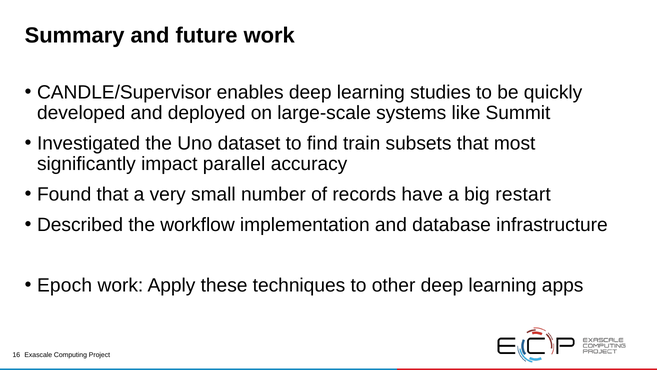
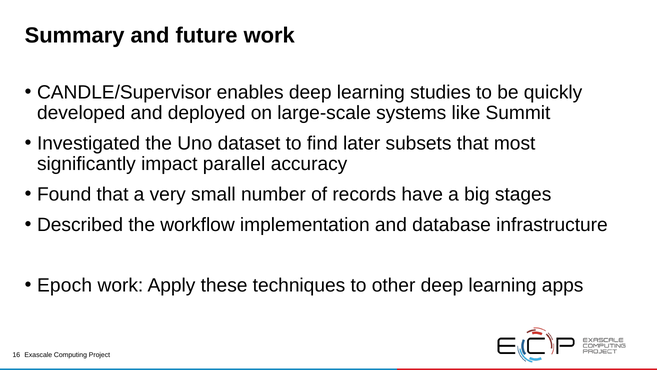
train: train -> later
restart: restart -> stages
